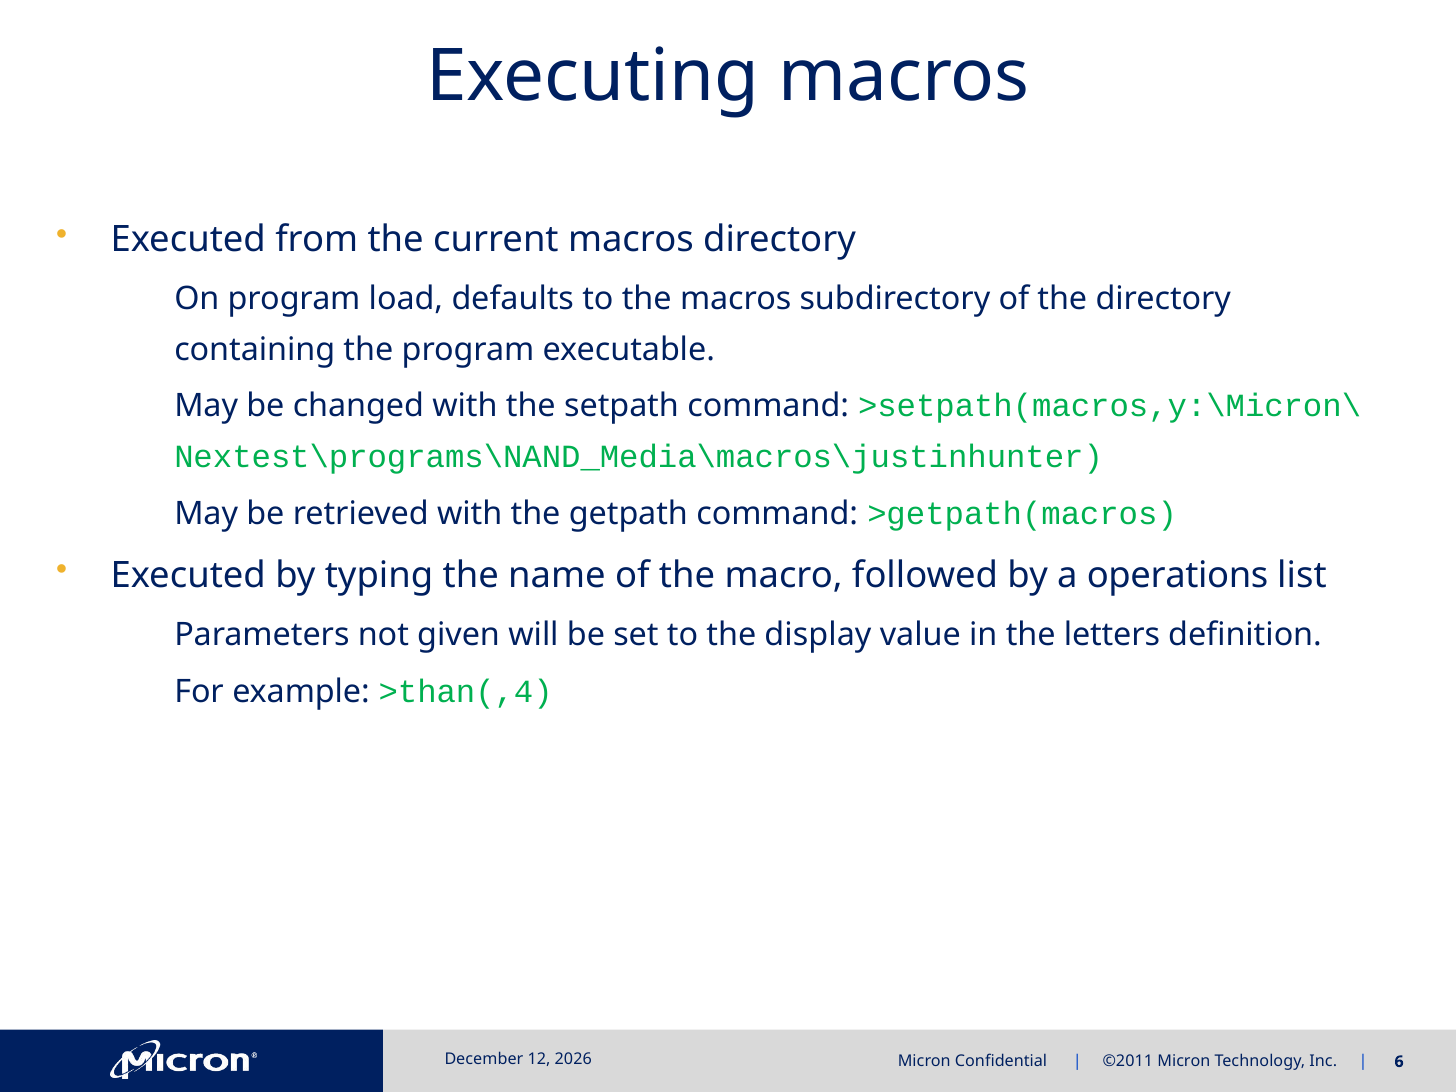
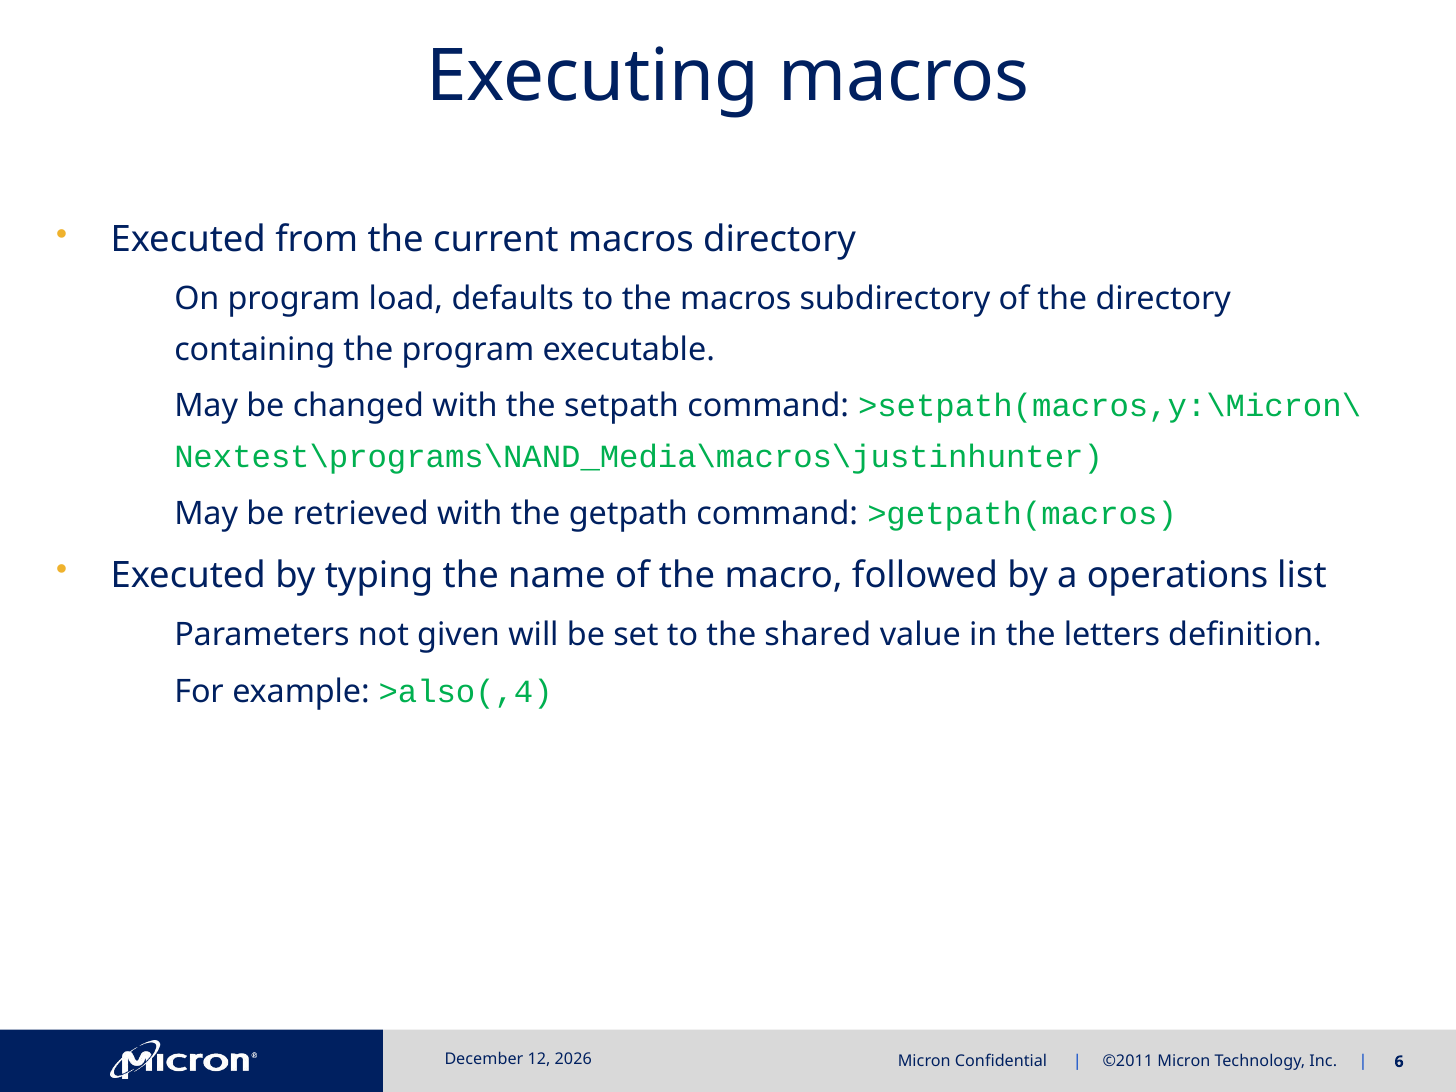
display: display -> shared
>than(,4: >than(,4 -> >also(,4
